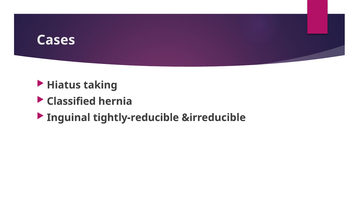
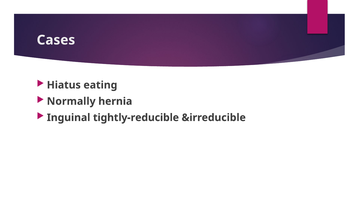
taking: taking -> eating
Classified: Classified -> Normally
